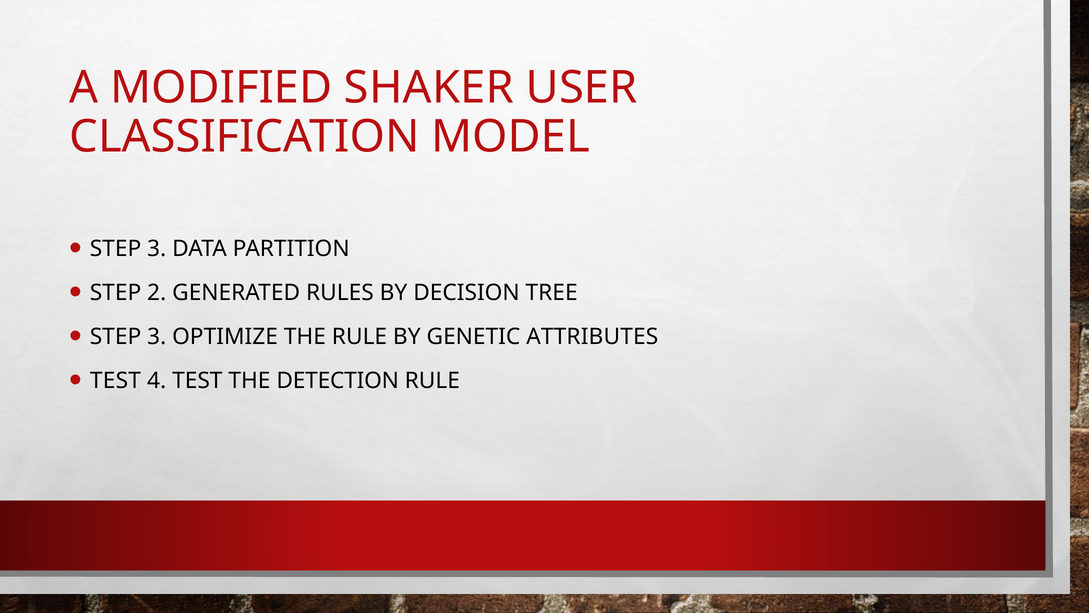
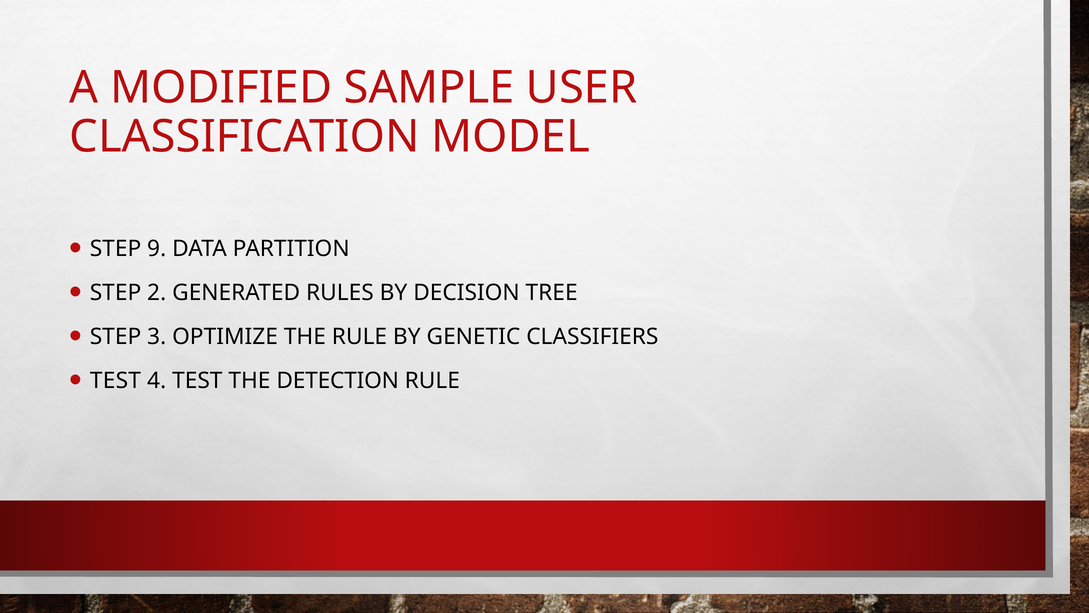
SHAKER: SHAKER -> SAMPLE
3 at (157, 248): 3 -> 9
ATTRIBUTES: ATTRIBUTES -> CLASSIFIERS
